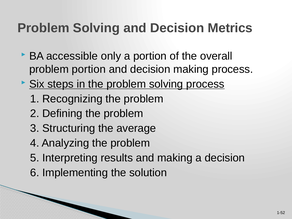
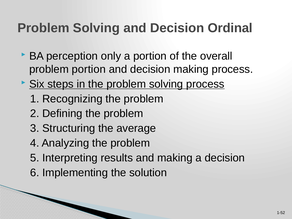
Metrics: Metrics -> Ordinal
accessible: accessible -> perception
